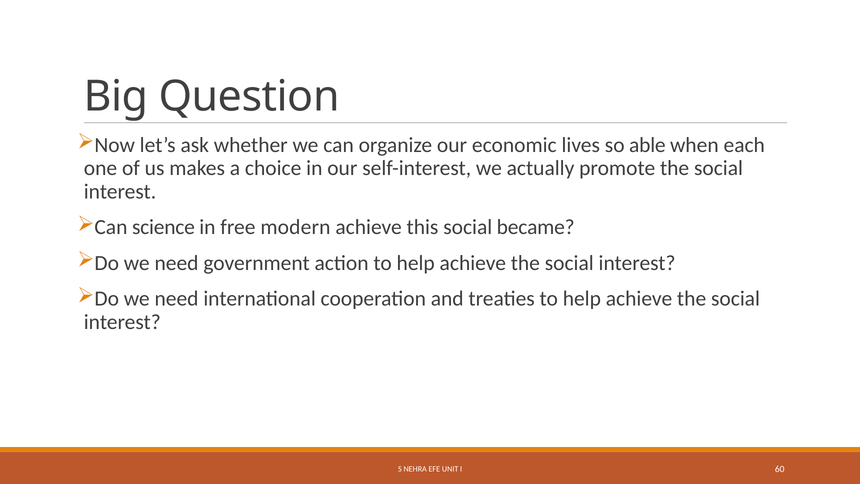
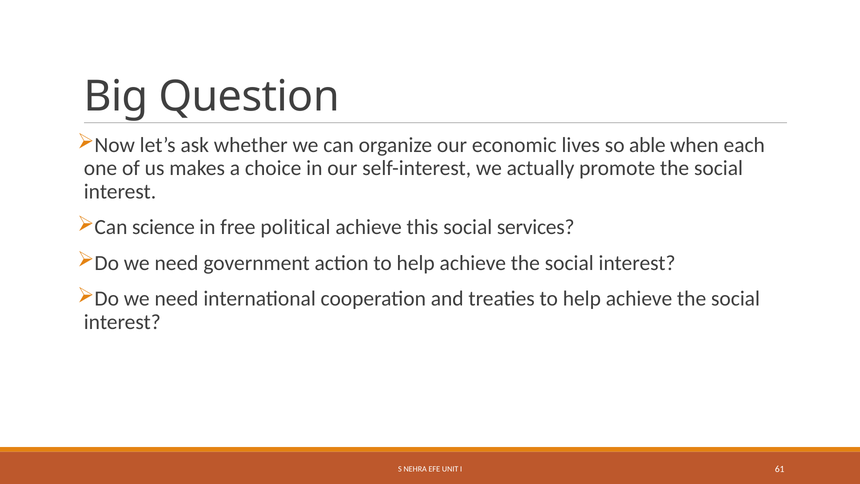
modern: modern -> political
became: became -> services
60: 60 -> 61
